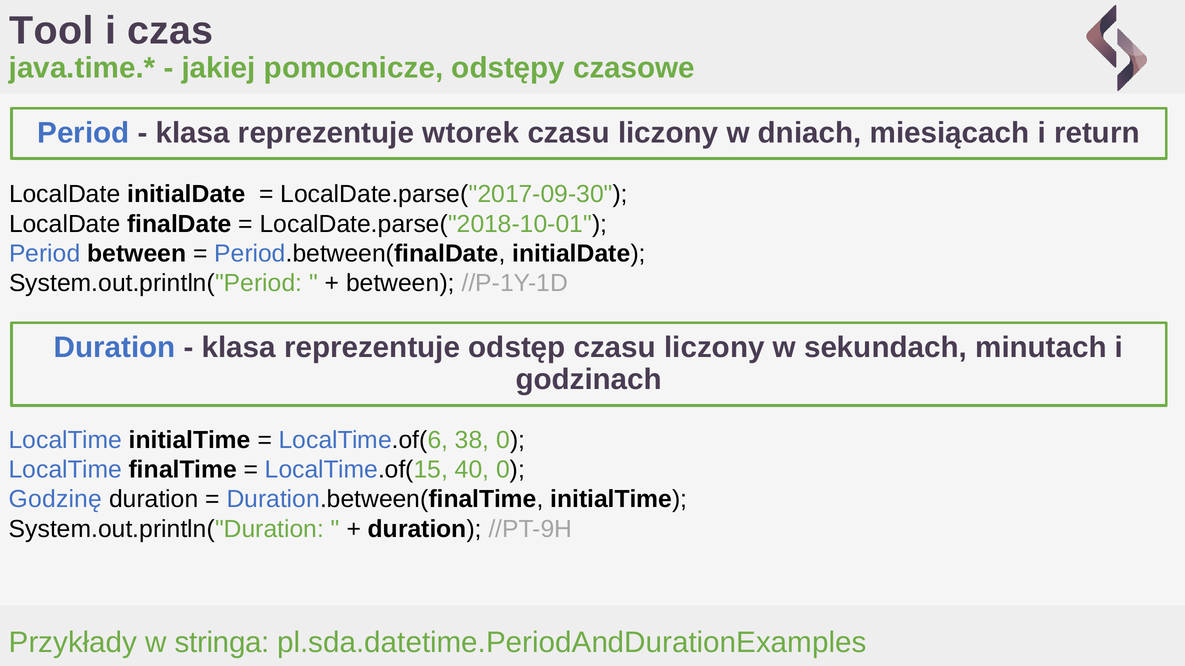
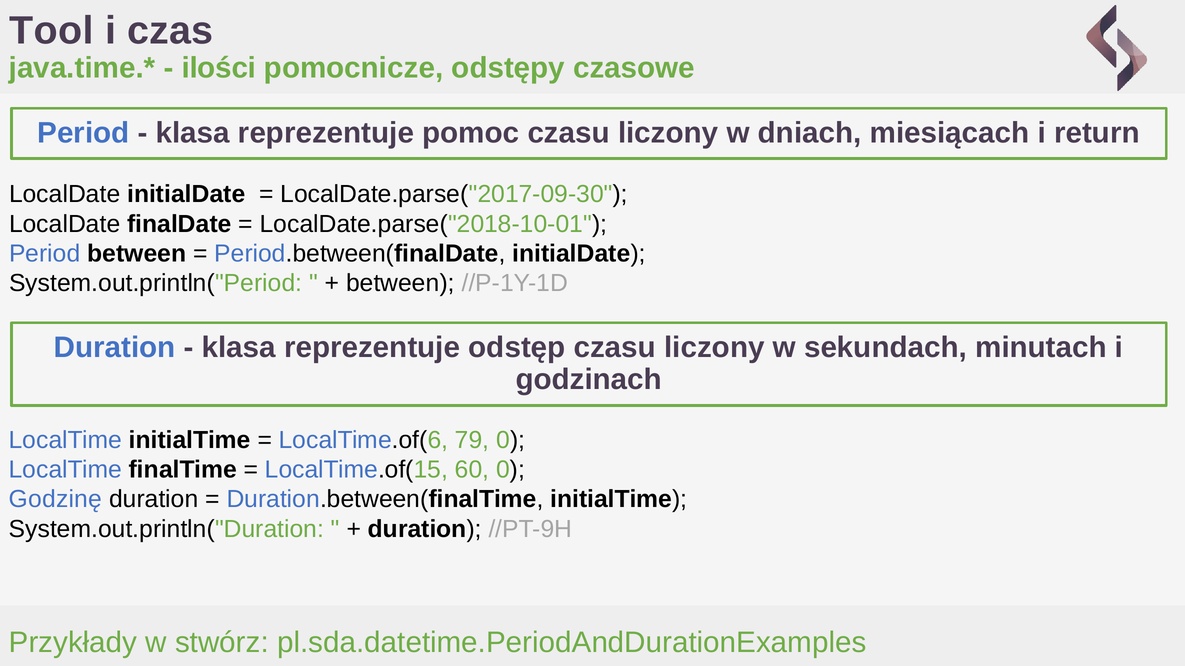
jakiej: jakiej -> ilości
wtorek: wtorek -> pomoc
38: 38 -> 79
40: 40 -> 60
stringa: stringa -> stwórz
